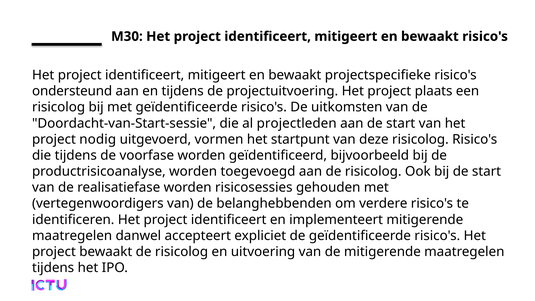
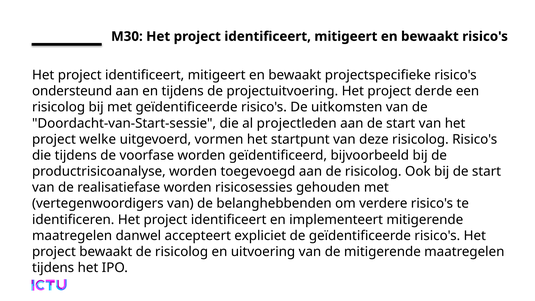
plaats: plaats -> derde
nodig: nodig -> welke
